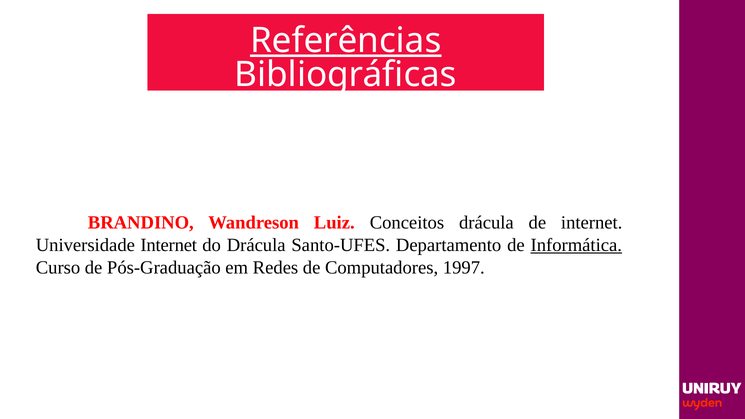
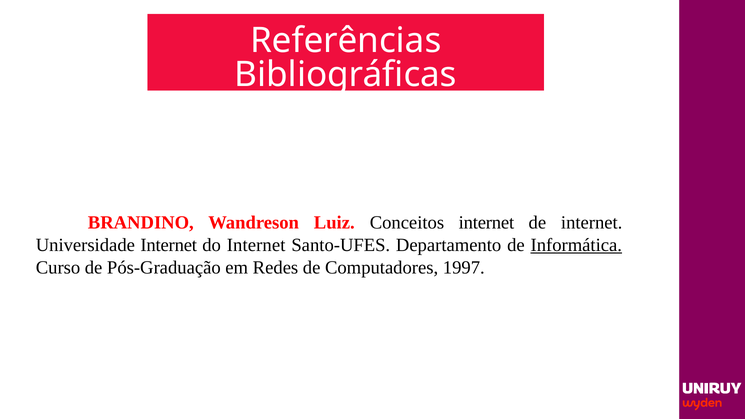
Referências underline: present -> none
Conceitos drácula: drácula -> internet
do Drácula: Drácula -> Internet
